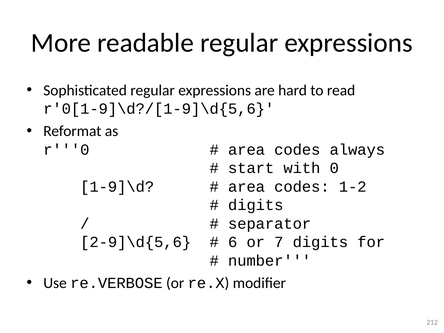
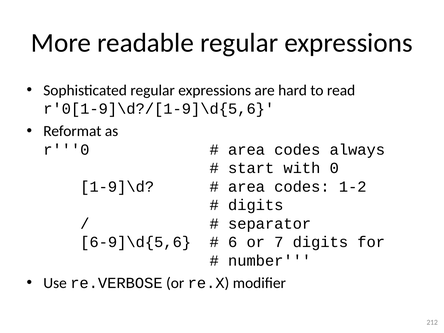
2-9]\d{5,6: 2-9]\d{5,6 -> 6-9]\d{5,6
